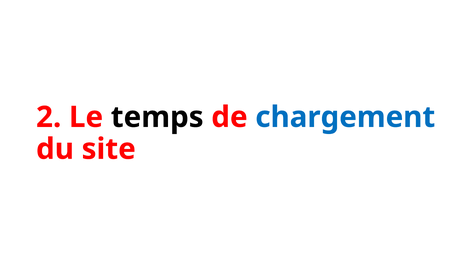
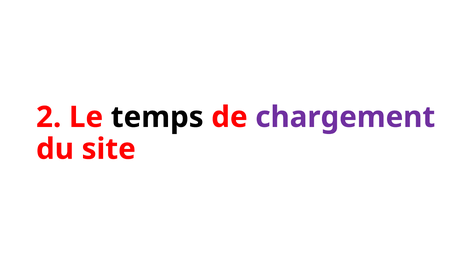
chargement colour: blue -> purple
